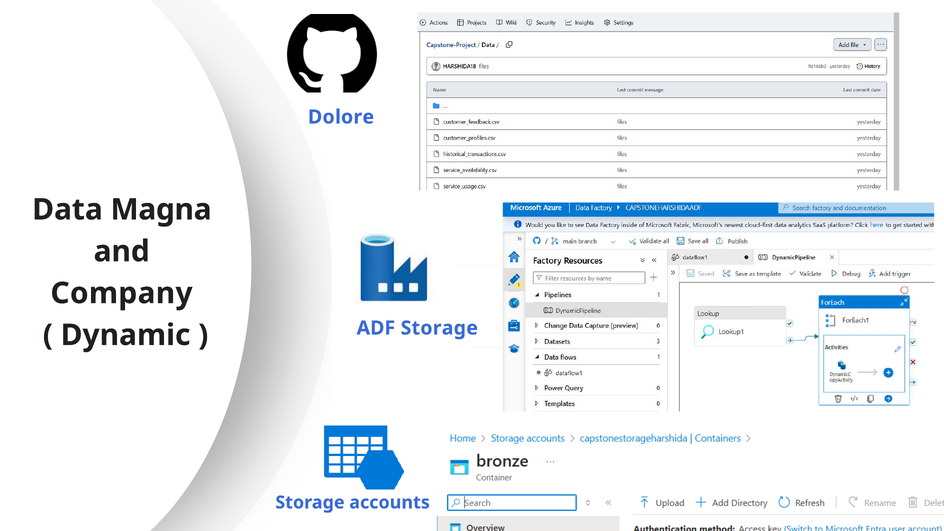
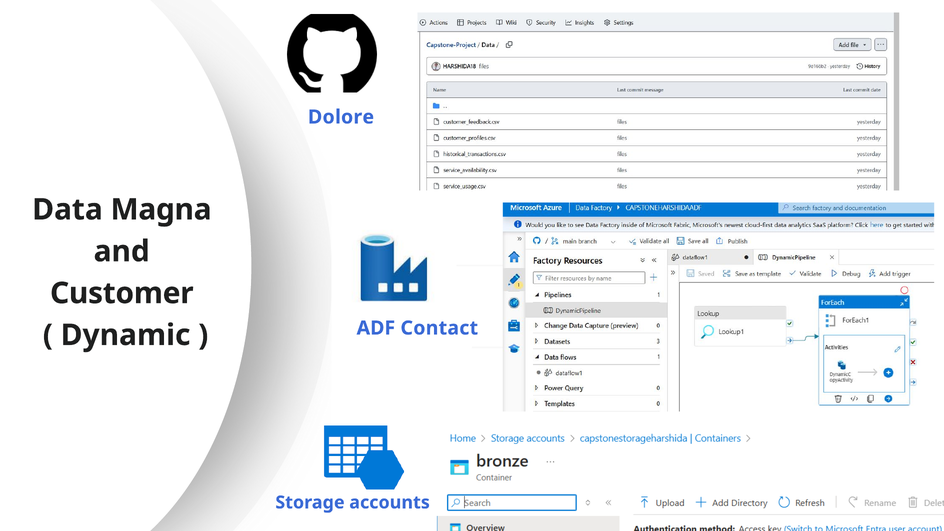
Company: Company -> Customer
ADF Storage: Storage -> Contact
